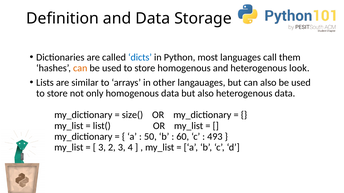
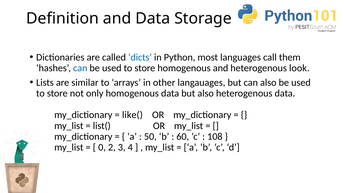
can at (80, 68) colour: orange -> blue
size(: size( -> like(
493: 493 -> 108
3 at (102, 148): 3 -> 0
